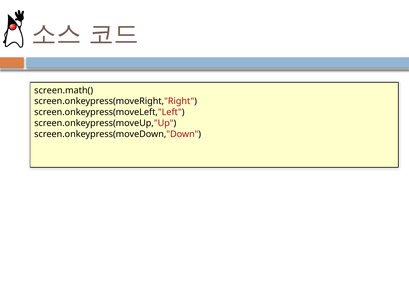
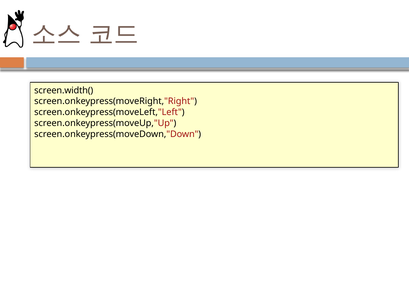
screen.math(: screen.math( -> screen.width(
